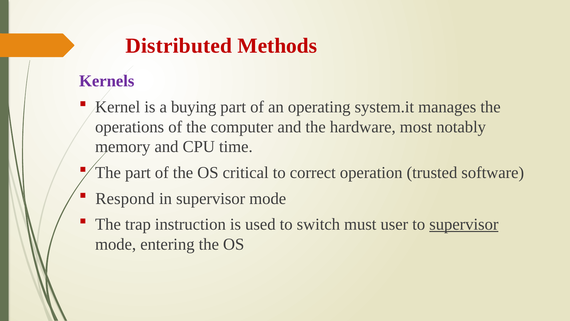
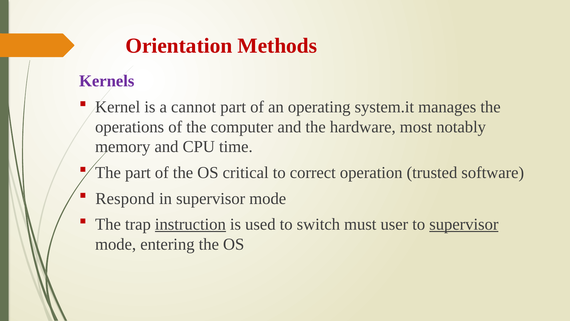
Distributed: Distributed -> Orientation
buying: buying -> cannot
instruction underline: none -> present
